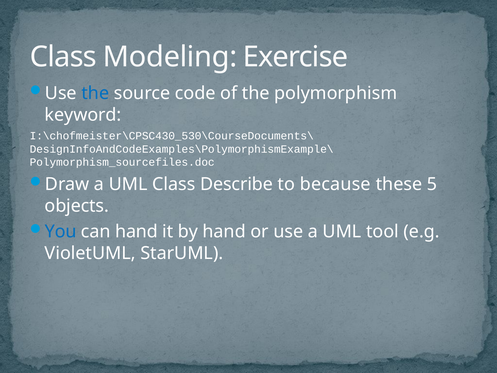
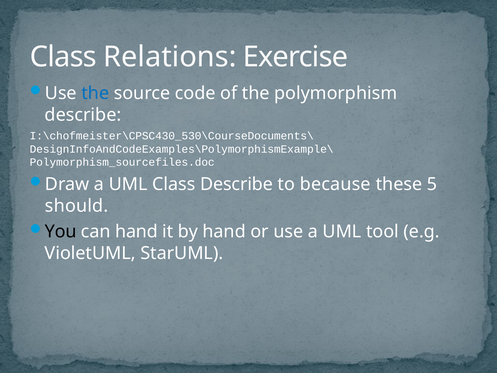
Modeling: Modeling -> Relations
keyword at (83, 115): keyword -> describe
objects: objects -> should
You colour: blue -> black
